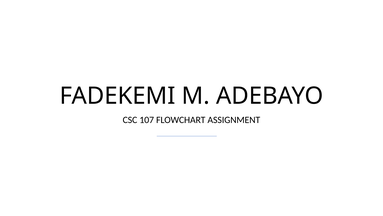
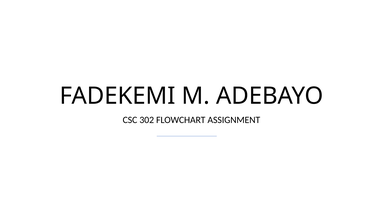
107: 107 -> 302
